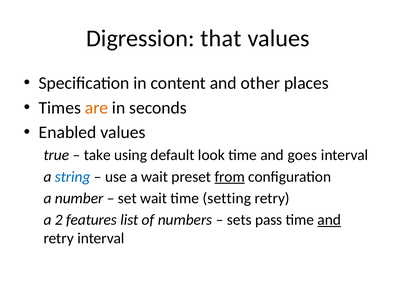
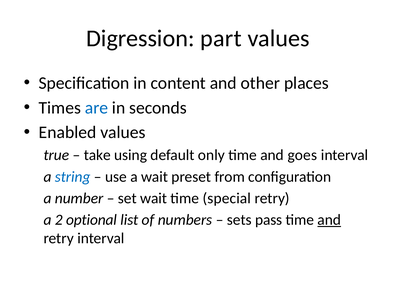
that: that -> part
are colour: orange -> blue
look: look -> only
from underline: present -> none
setting: setting -> special
features: features -> optional
